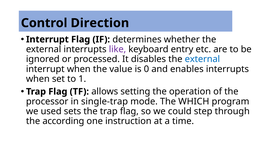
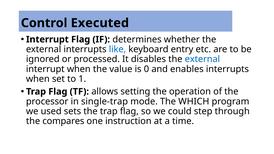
Direction: Direction -> Executed
like colour: purple -> blue
according: according -> compares
